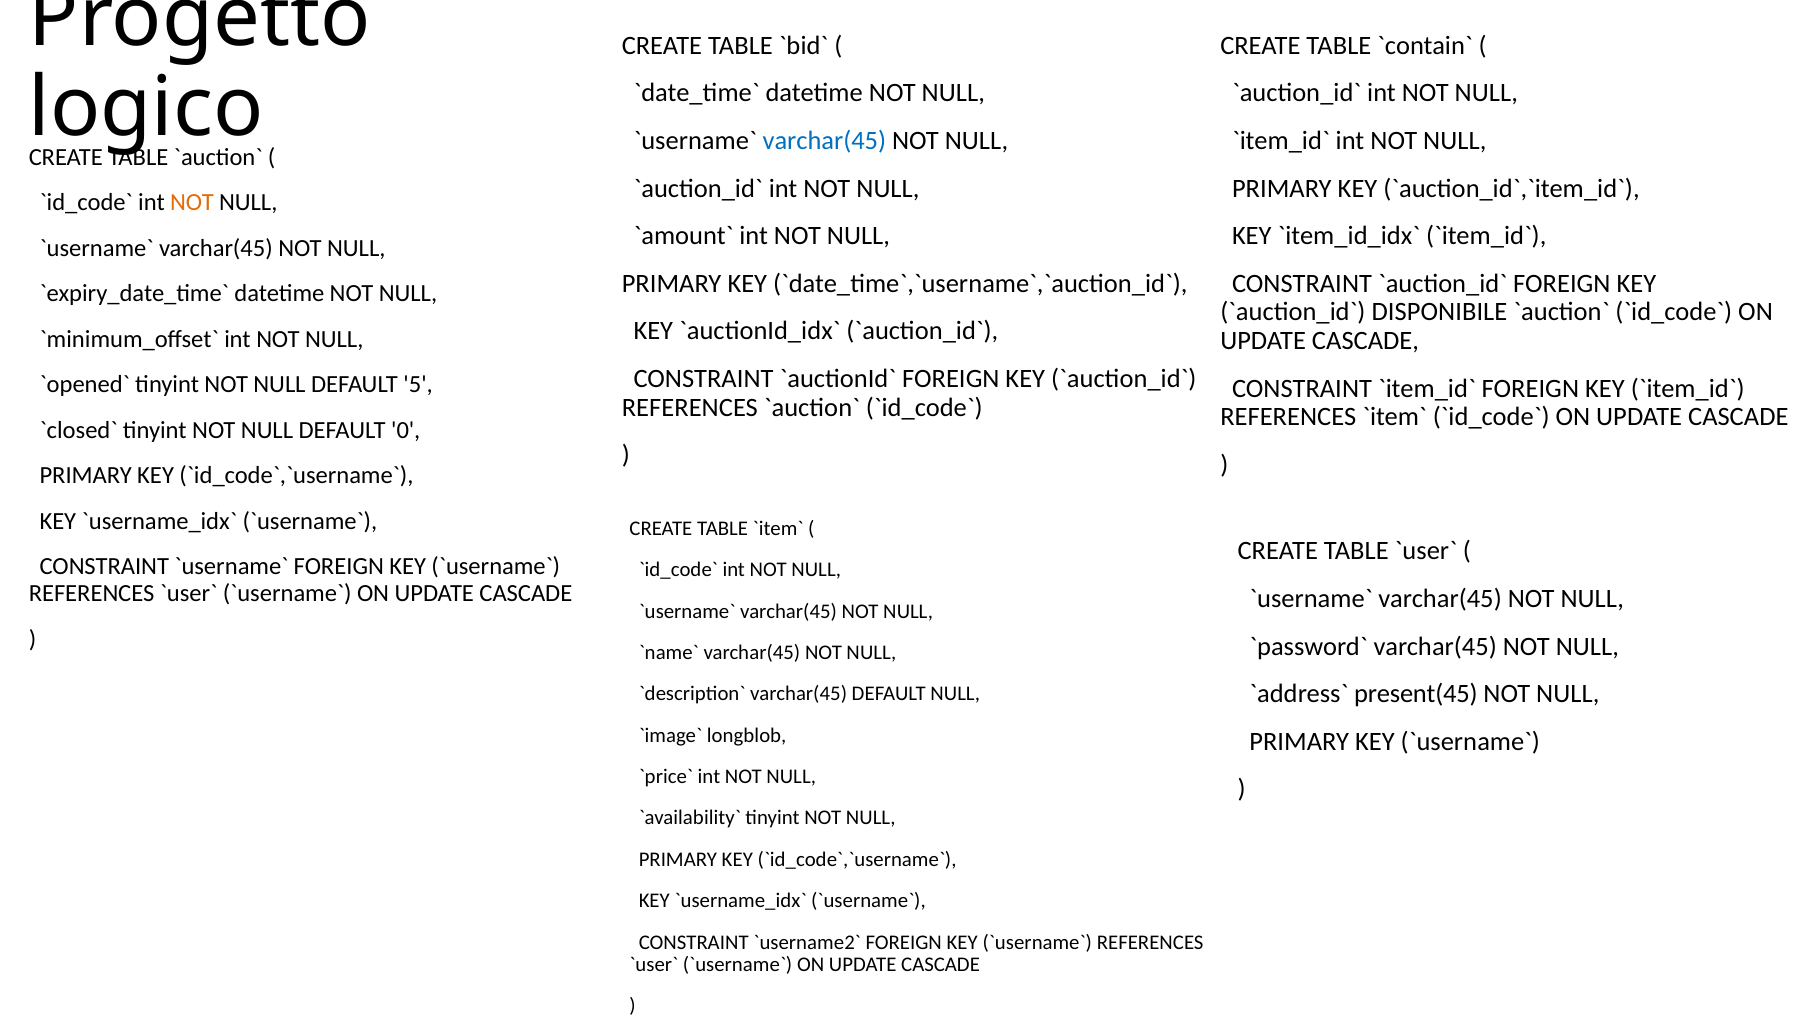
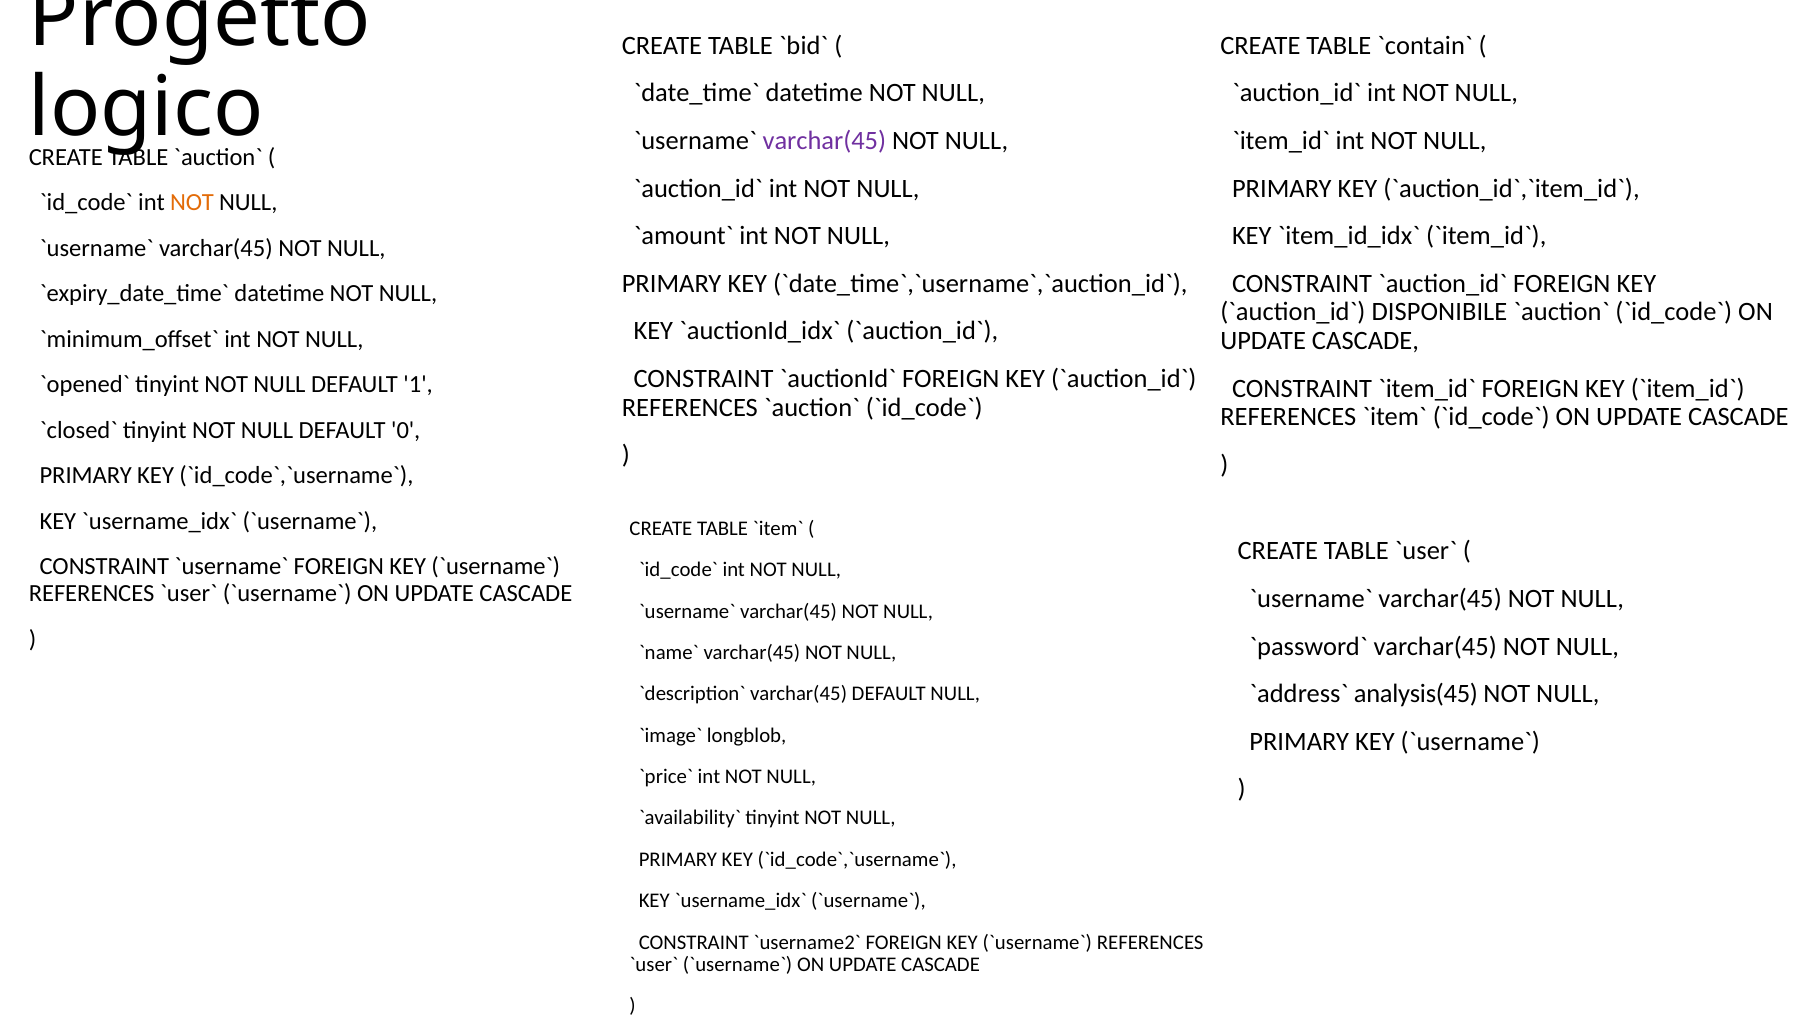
varchar(45 at (824, 141) colour: blue -> purple
5: 5 -> 1
present(45: present(45 -> analysis(45
